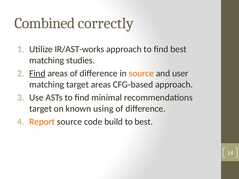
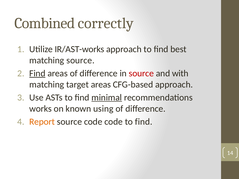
matching studies: studies -> source
source at (141, 73) colour: orange -> red
user: user -> with
minimal underline: none -> present
target at (41, 109): target -> works
code build: build -> code
best at (144, 122): best -> find
